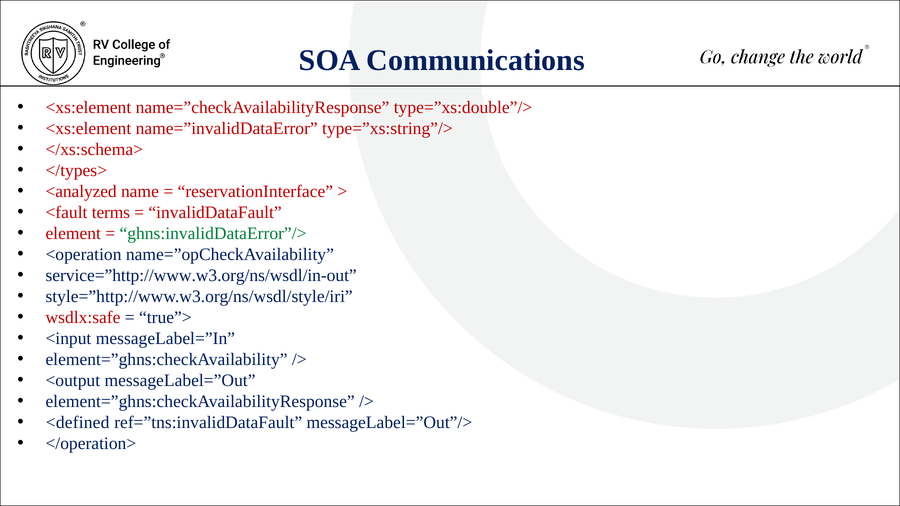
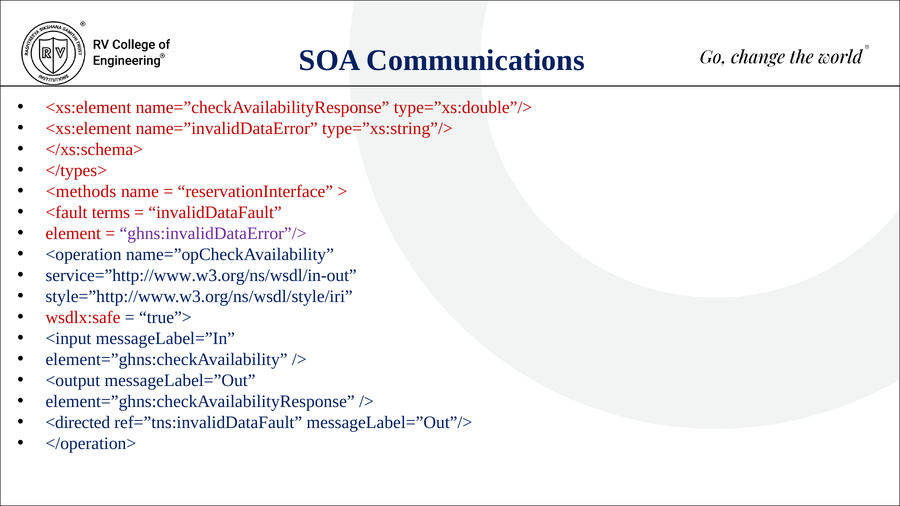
<analyzed: <analyzed -> <methods
ghns:invalidDataError”/> colour: green -> purple
<defined: <defined -> <directed
